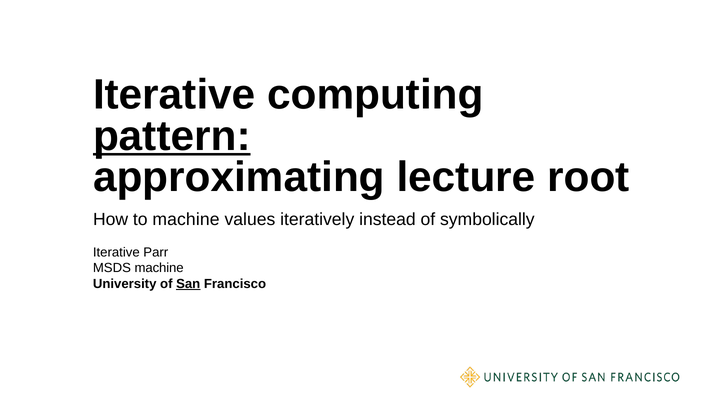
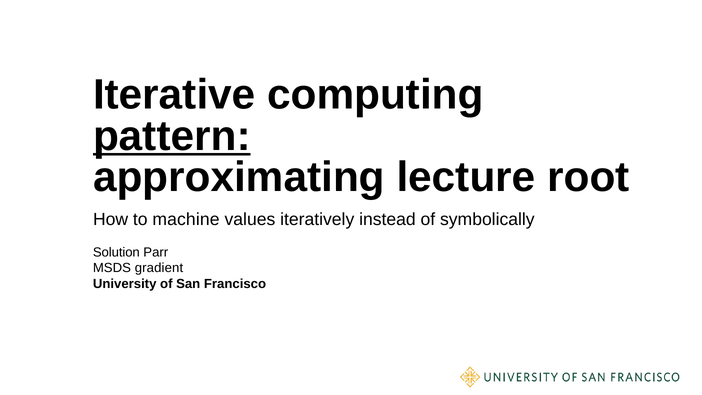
Iterative at (116, 252): Iterative -> Solution
MSDS machine: machine -> gradient
San underline: present -> none
